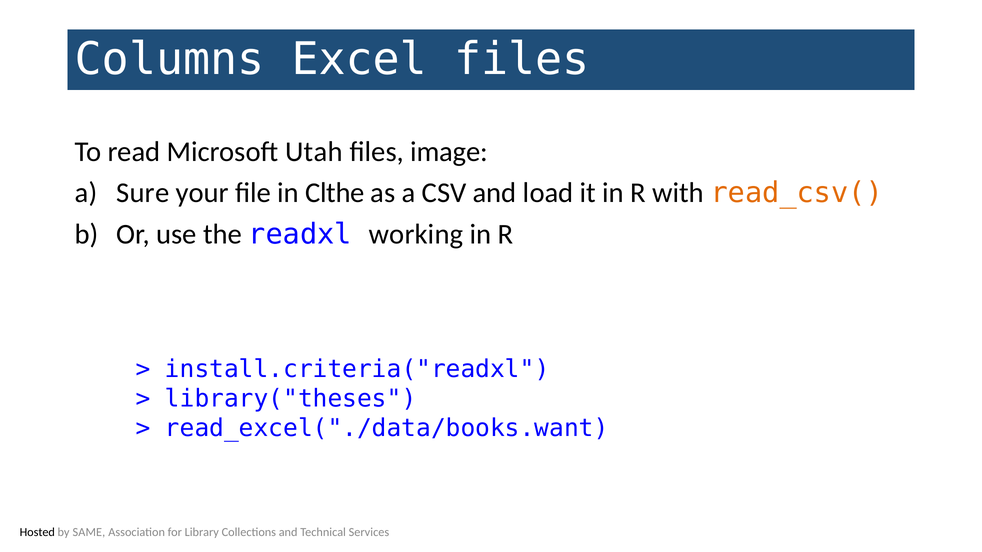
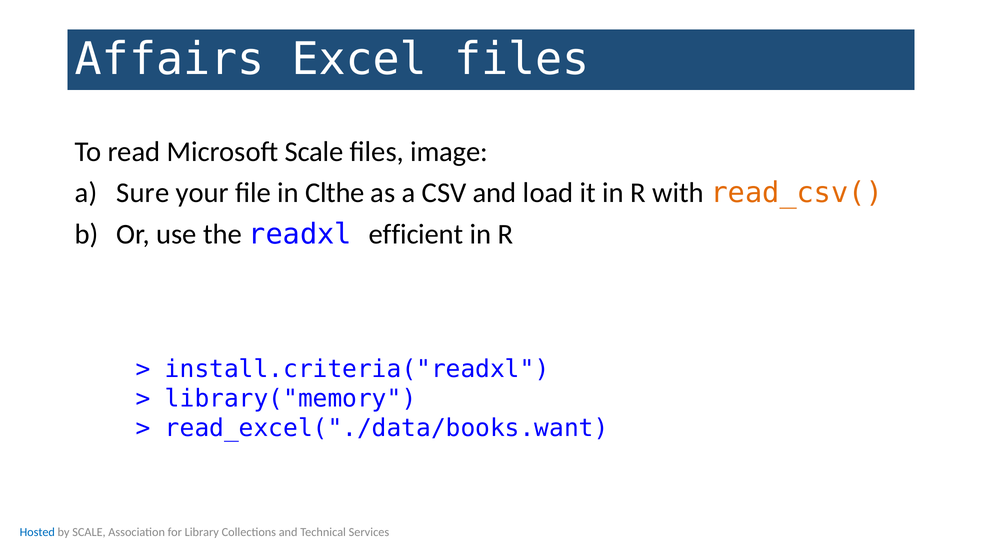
Columns: Columns -> Affairs
Microsoft Utah: Utah -> Scale
working: working -> efficient
library("theses: library("theses -> library("memory
Hosted colour: black -> blue
by SAME: SAME -> SCALE
